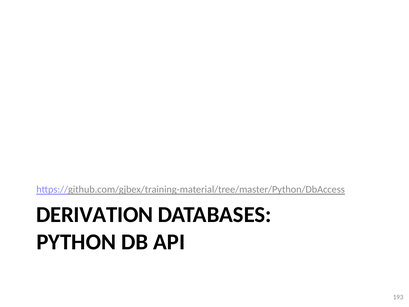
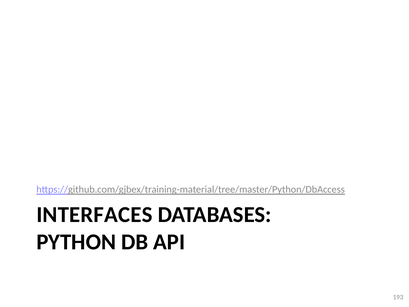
DERIVATION: DERIVATION -> INTERFACES
